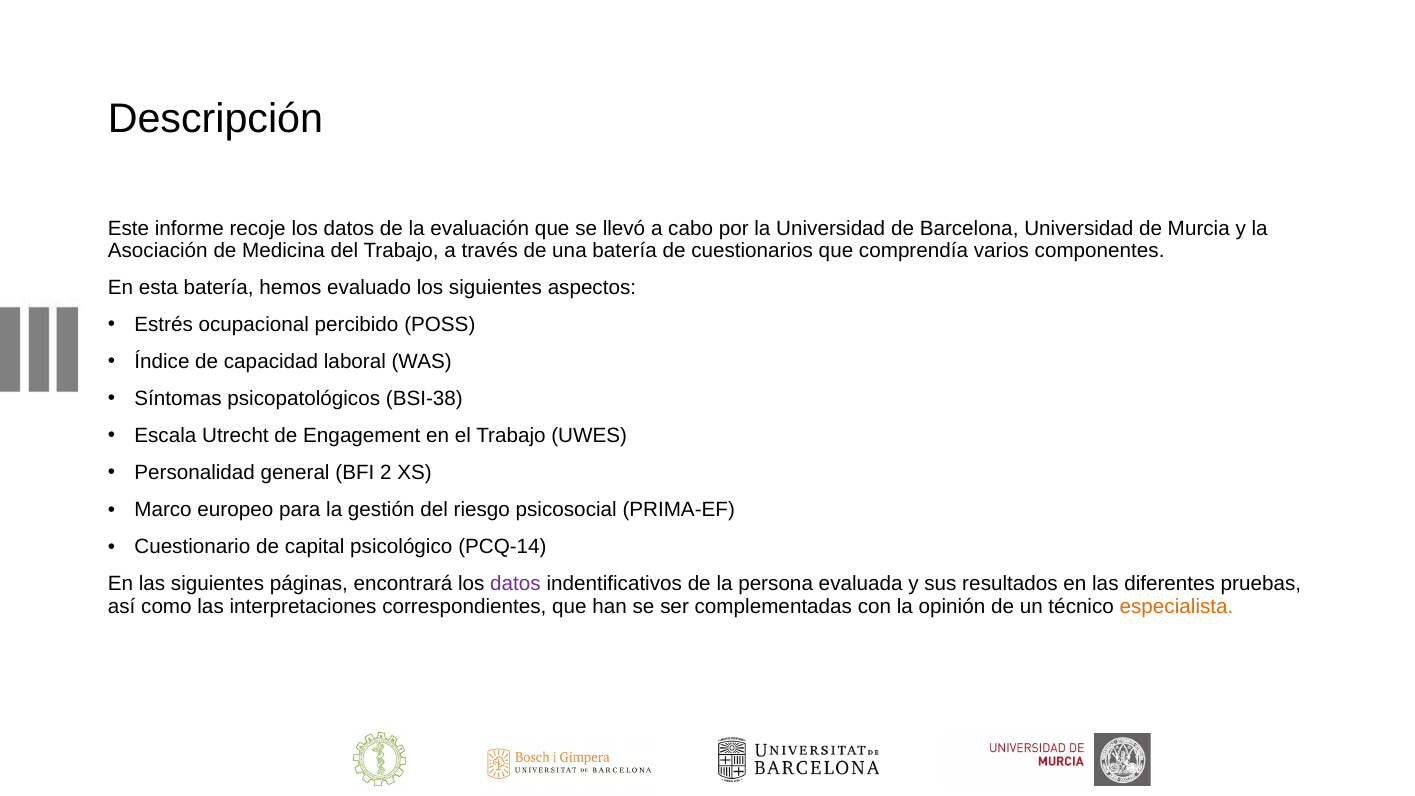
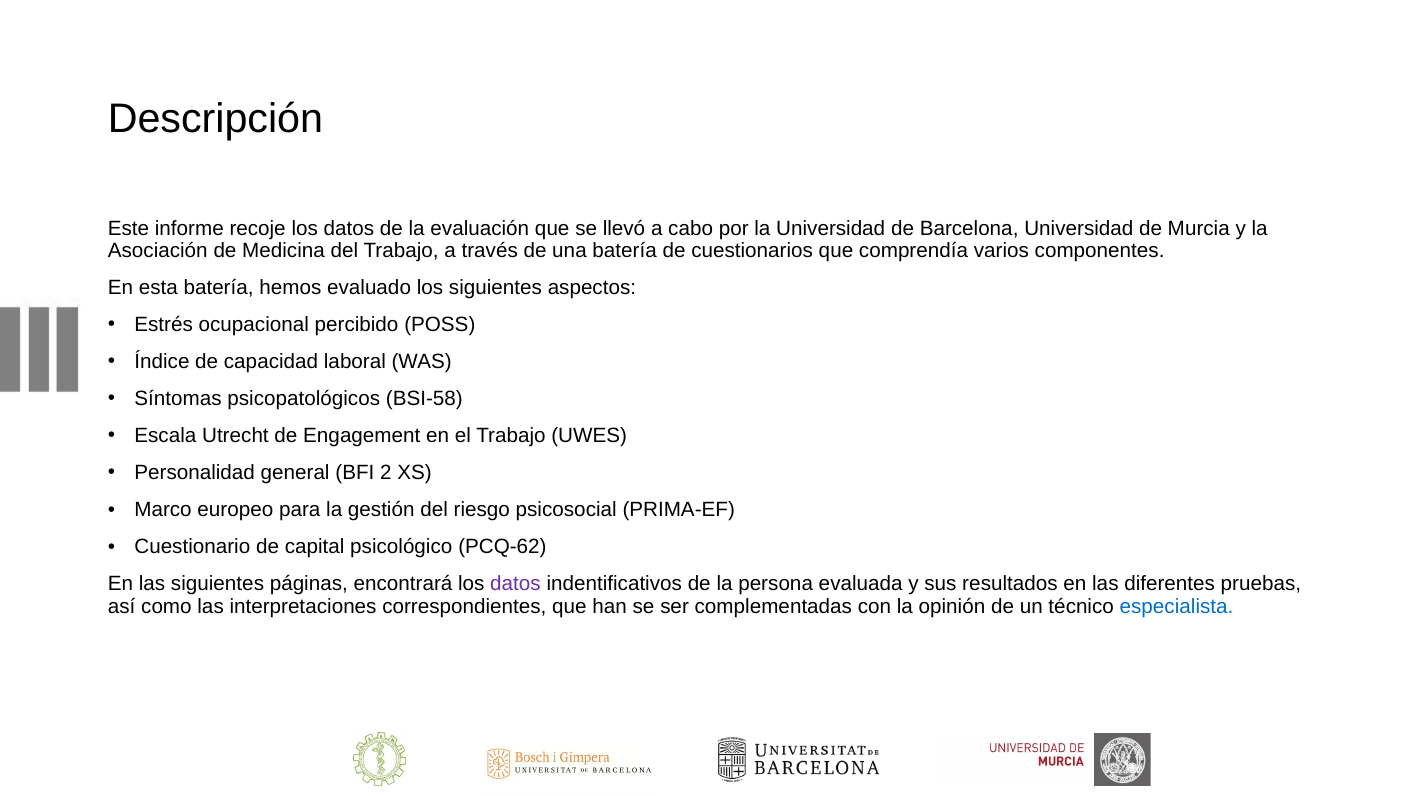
BSI-38: BSI-38 -> BSI-58
PCQ-14: PCQ-14 -> PCQ-62
especialista colour: orange -> blue
